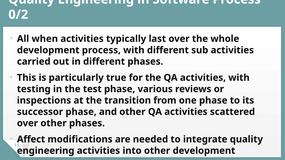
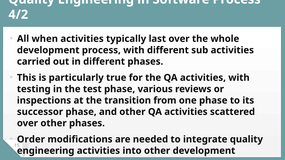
0/2: 0/2 -> 4/2
Affect: Affect -> Order
